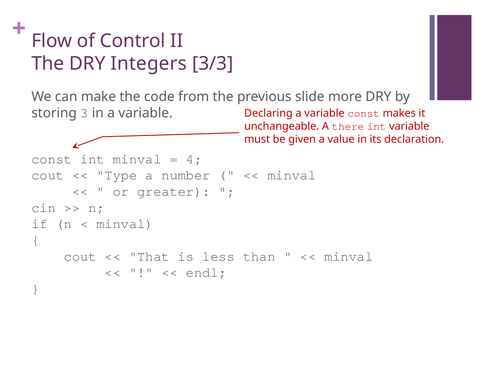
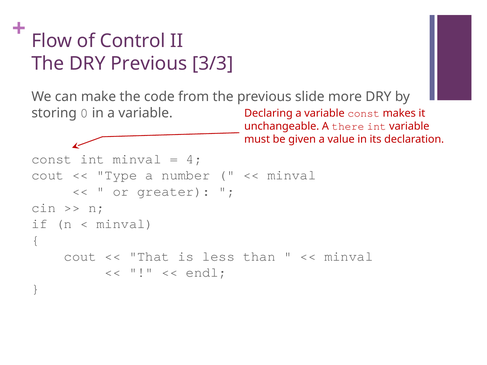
DRY Integers: Integers -> Previous
3: 3 -> 0
